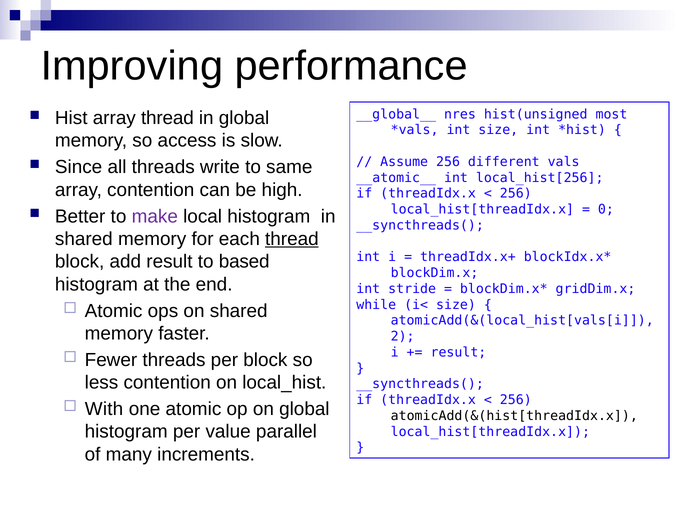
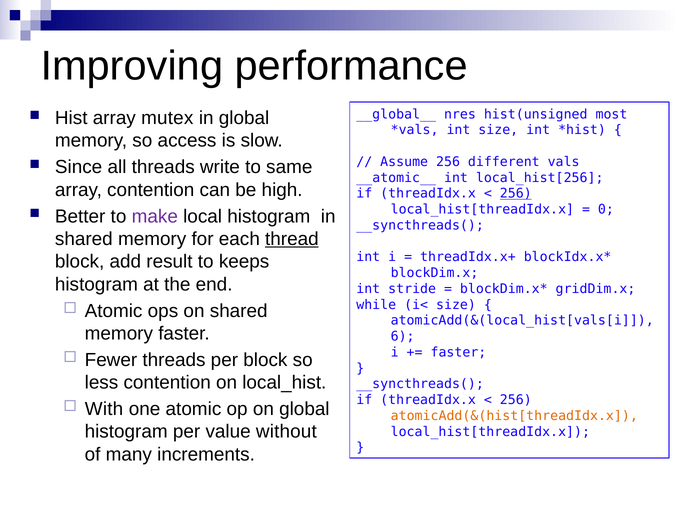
array thread: thread -> mutex
256 at (516, 194) underline: none -> present
based: based -> keeps
2: 2 -> 6
result at (458, 352): result -> faster
atomicAdd(&(hist[threadIdx.x colour: black -> orange
parallel: parallel -> without
